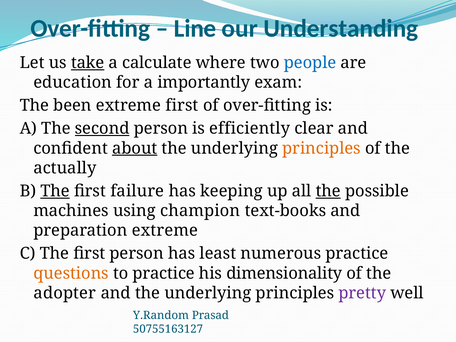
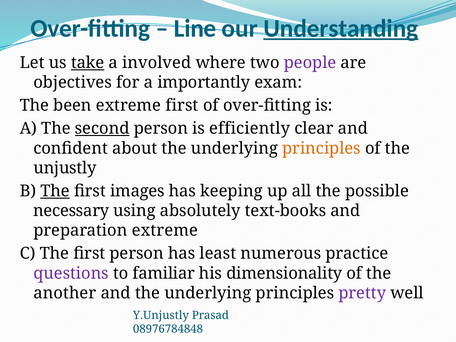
Understanding underline: none -> present
calculate: calculate -> involved
people colour: blue -> purple
education: education -> objectives
about underline: present -> none
actually: actually -> unjustly
failure: failure -> images
the at (328, 191) underline: present -> none
machines: machines -> necessary
champion: champion -> absolutely
questions colour: orange -> purple
to practice: practice -> familiar
adopter: adopter -> another
Y.Random: Y.Random -> Y.Unjustly
50755163127: 50755163127 -> 08976784848
